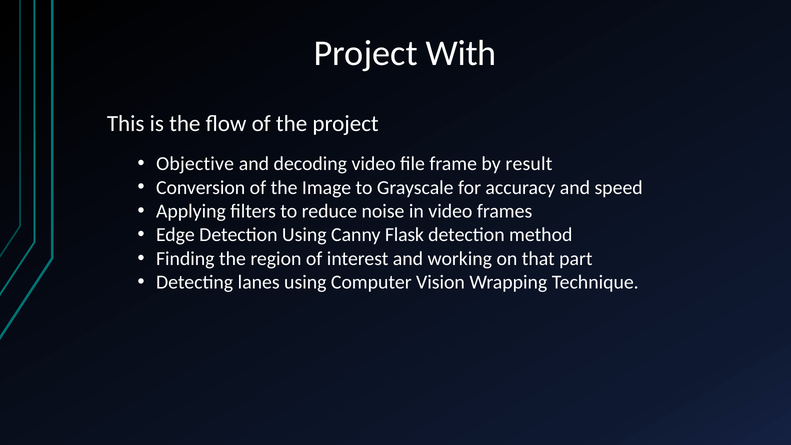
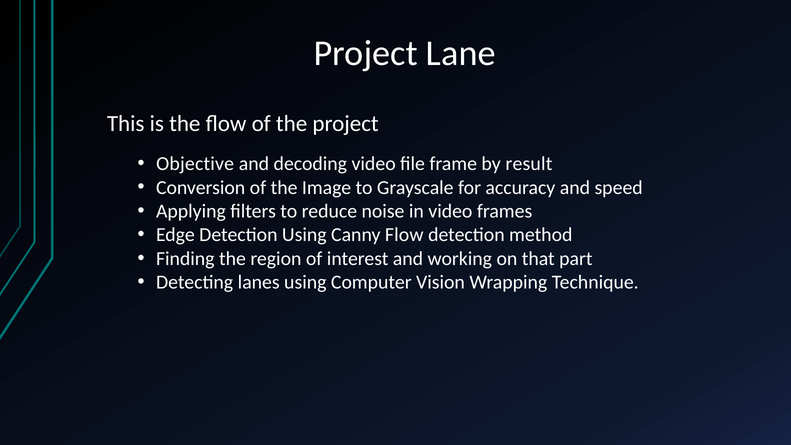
With: With -> Lane
Canny Flask: Flask -> Flow
